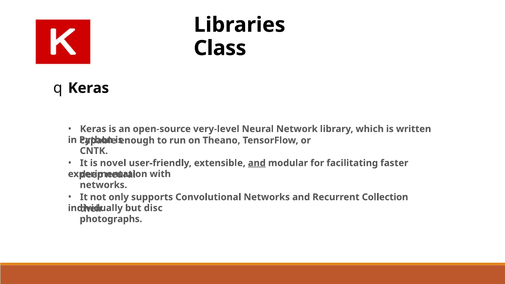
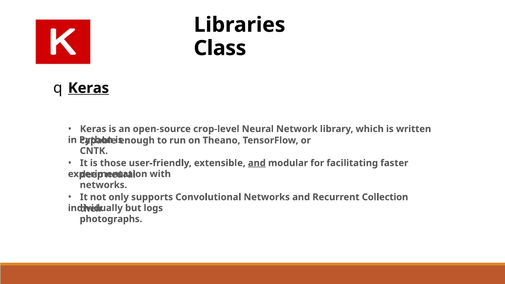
Keras at (88, 88) underline: none -> present
very-level: very-level -> crop-level
novel: novel -> those
disc: disc -> logs
